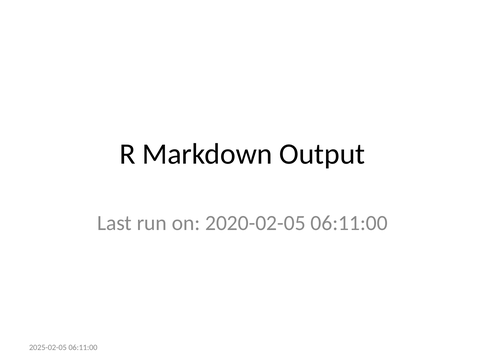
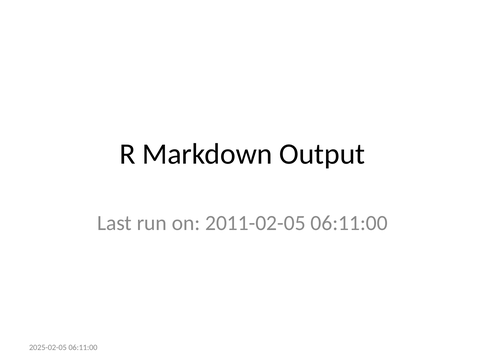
2020-02-05: 2020-02-05 -> 2011-02-05
